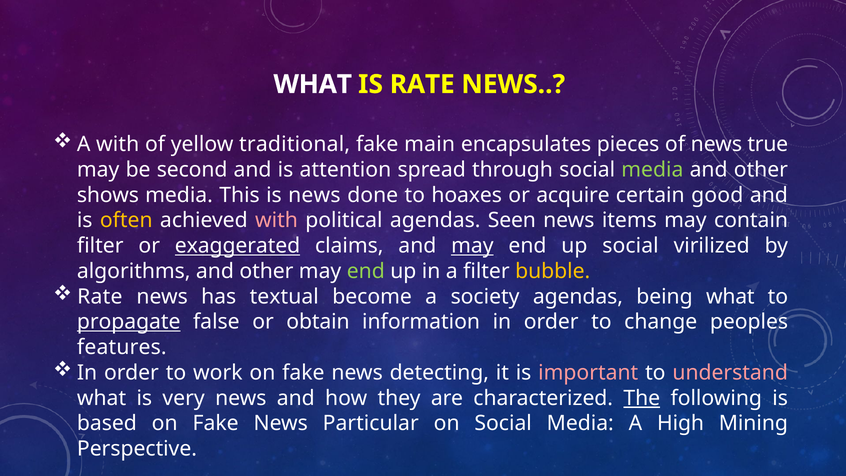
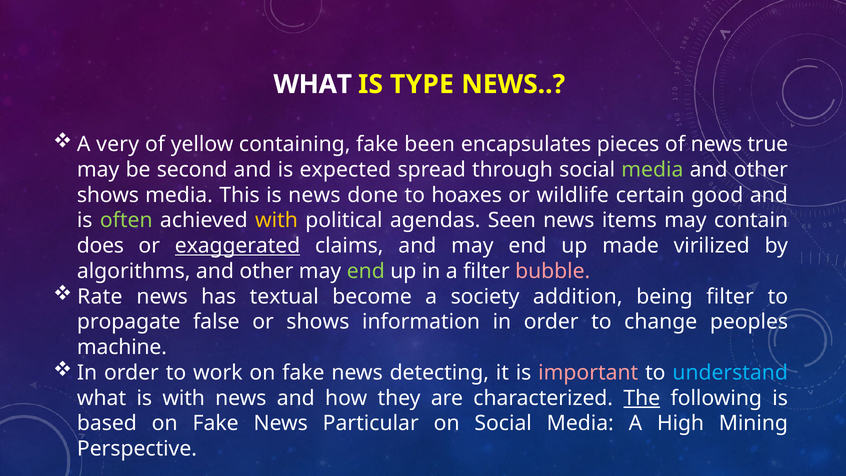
IS RATE: RATE -> TYPE
A with: with -> very
traditional: traditional -> containing
main: main -> been
attention: attention -> expected
acquire: acquire -> wildlife
often colour: yellow -> light green
with at (276, 220) colour: pink -> yellow
filter at (100, 246): filter -> does
may at (472, 246) underline: present -> none
up social: social -> made
bubble colour: yellow -> pink
society agendas: agendas -> addition
being what: what -> filter
propagate underline: present -> none
or obtain: obtain -> shows
features: features -> machine
understand colour: pink -> light blue
is very: very -> with
